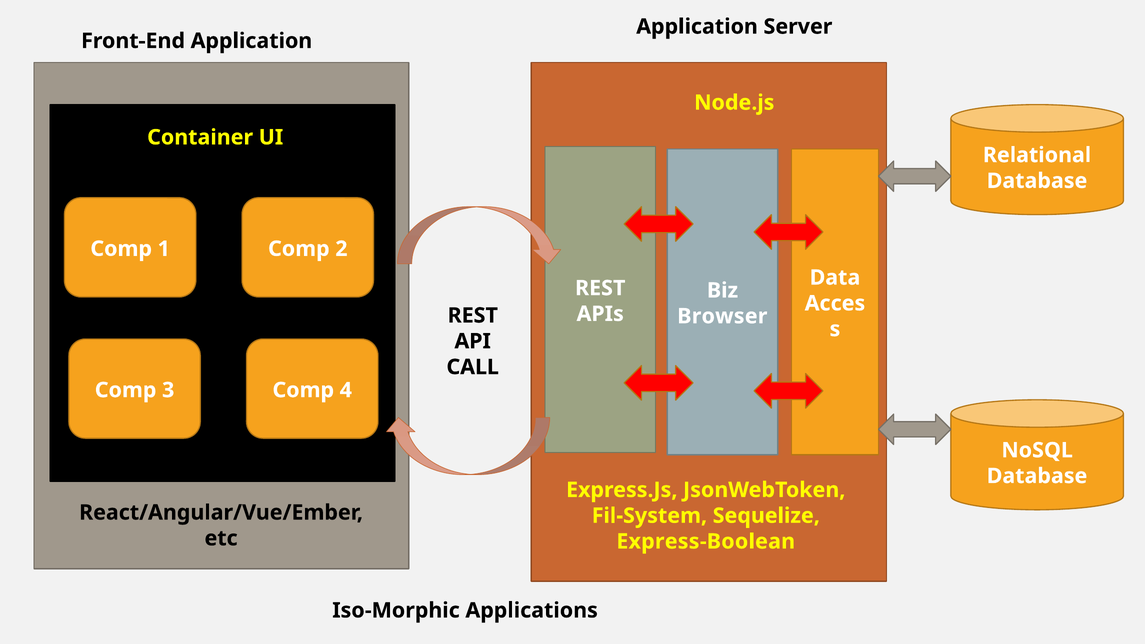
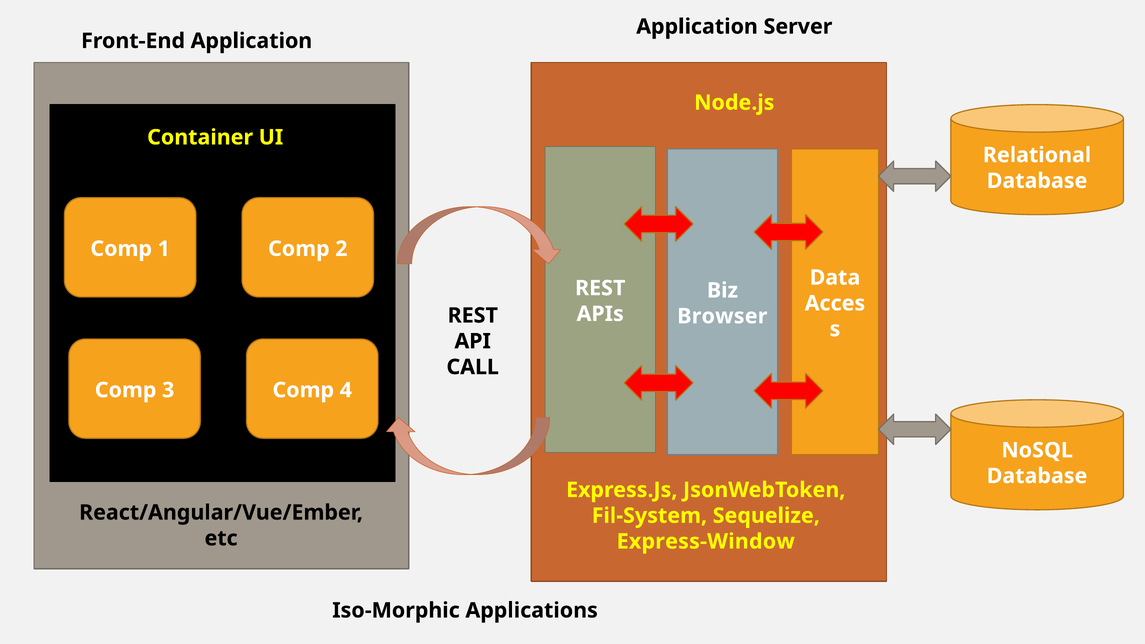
Express-Boolean: Express-Boolean -> Express-Window
